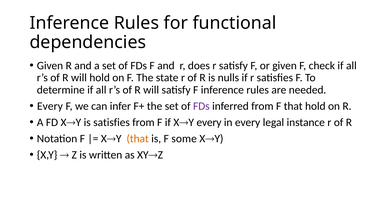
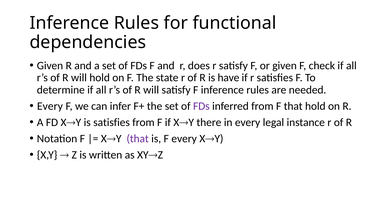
nulls: nulls -> have
XY every: every -> there
that at (138, 139) colour: orange -> purple
F some: some -> every
